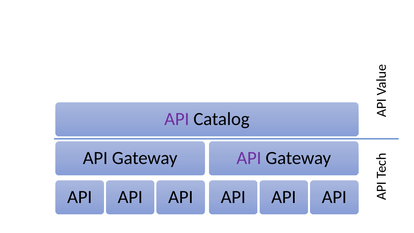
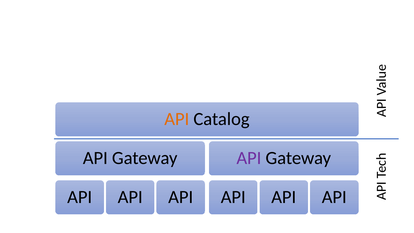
API at (177, 119) colour: purple -> orange
